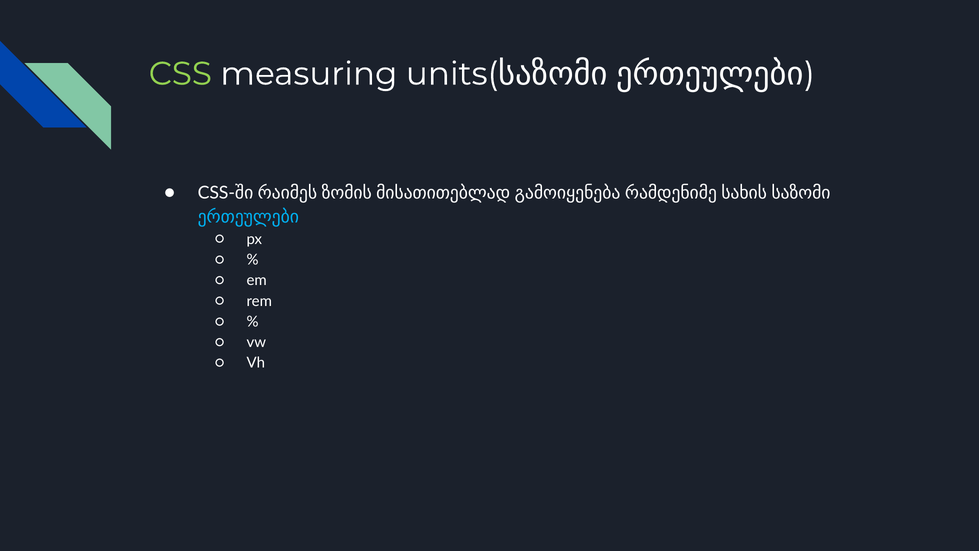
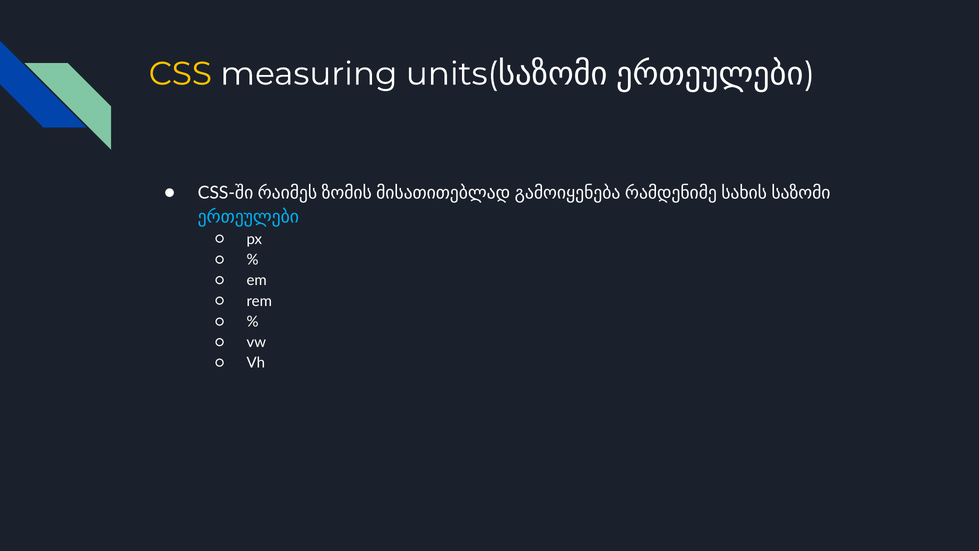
CSS colour: light green -> yellow
